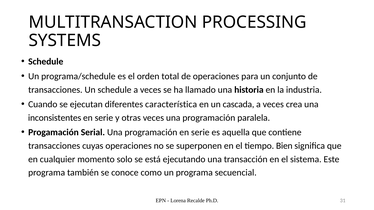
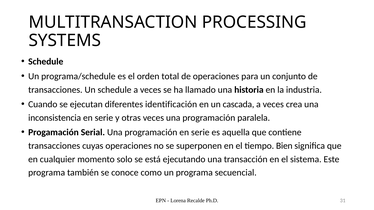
característica: característica -> identificación
inconsistentes: inconsistentes -> inconsistencia
